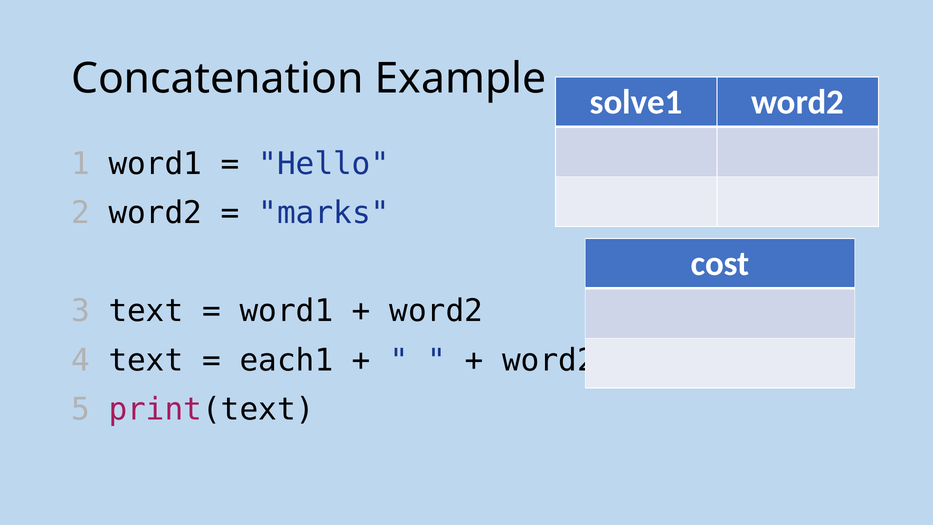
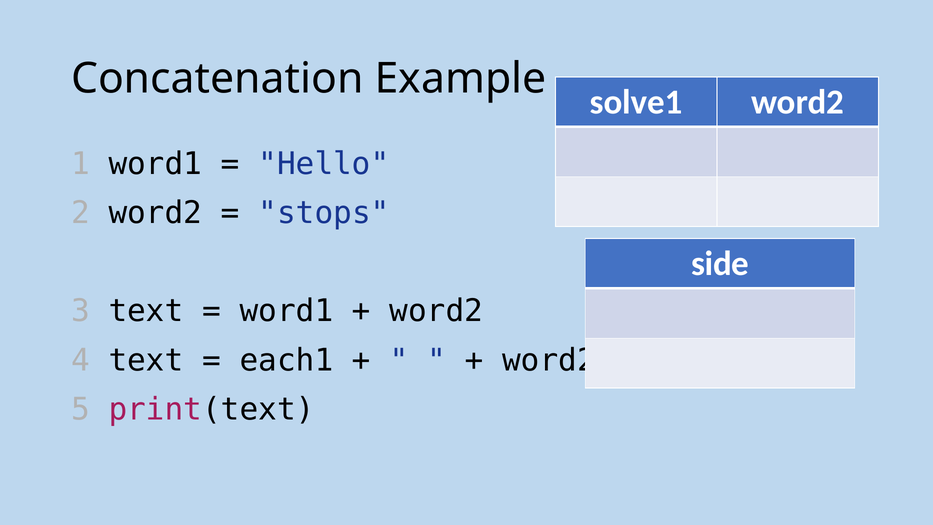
marks: marks -> stops
cost: cost -> side
